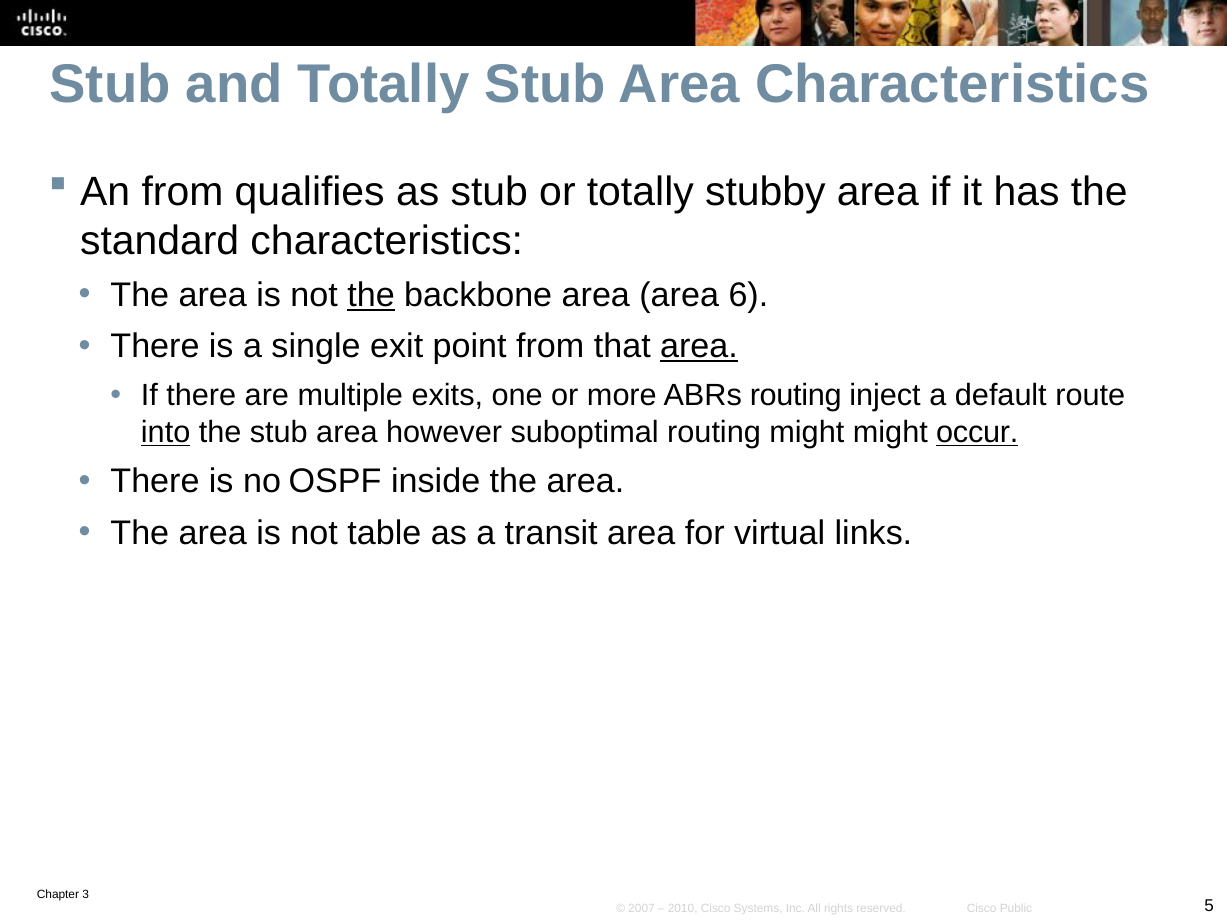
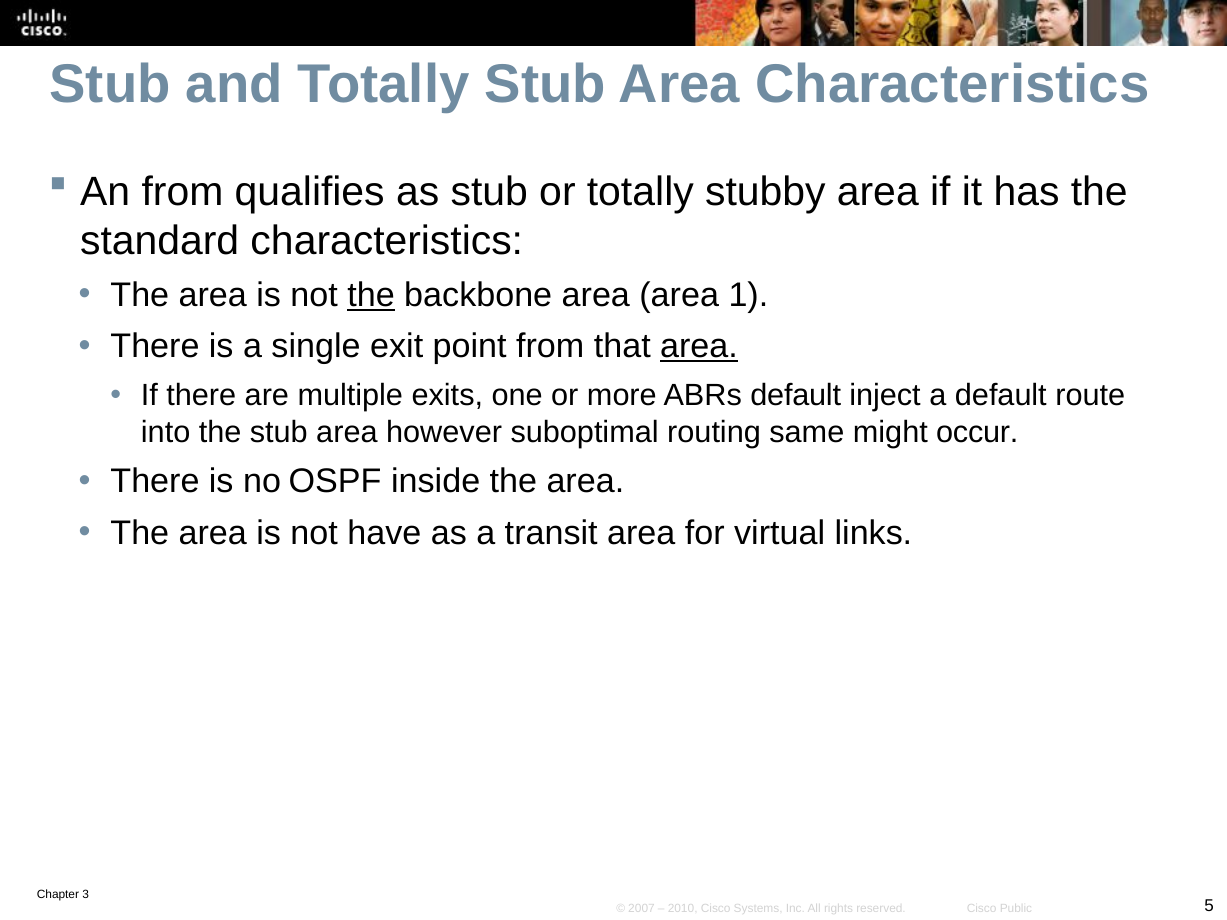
6: 6 -> 1
ABRs routing: routing -> default
into underline: present -> none
routing might: might -> same
occur underline: present -> none
table: table -> have
